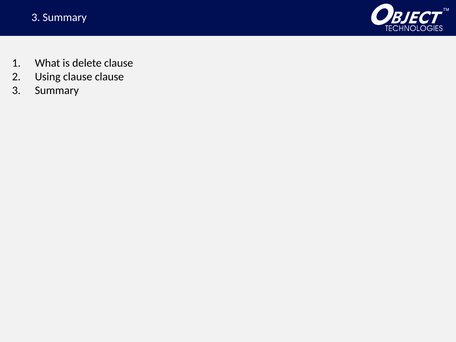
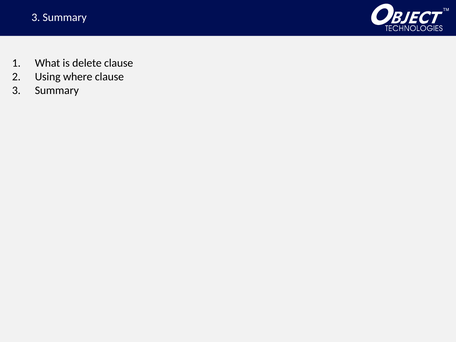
Using clause: clause -> where
